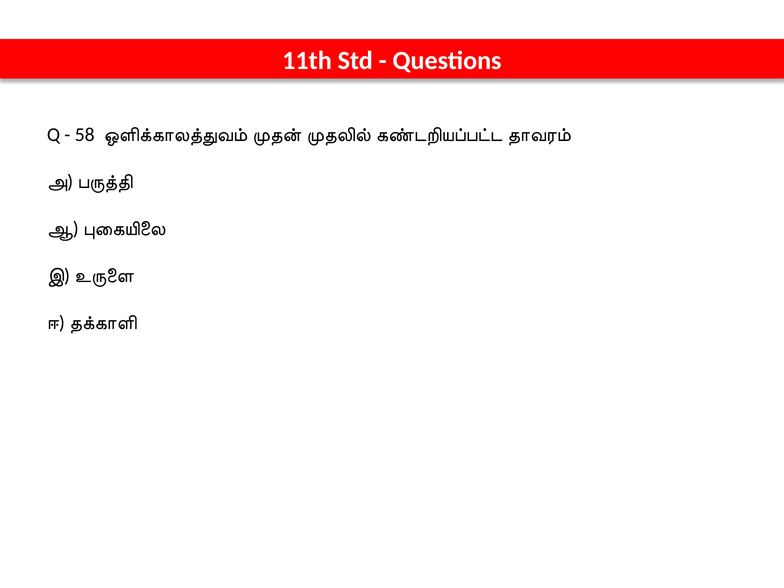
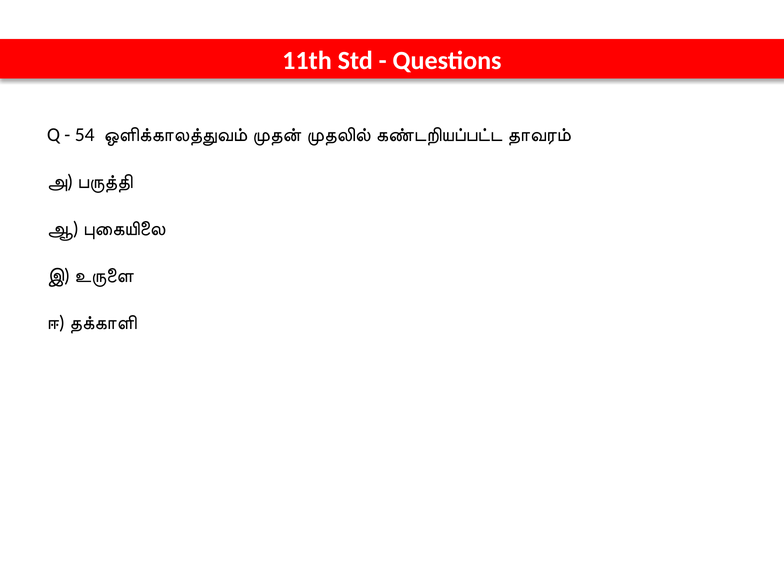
58: 58 -> 54
